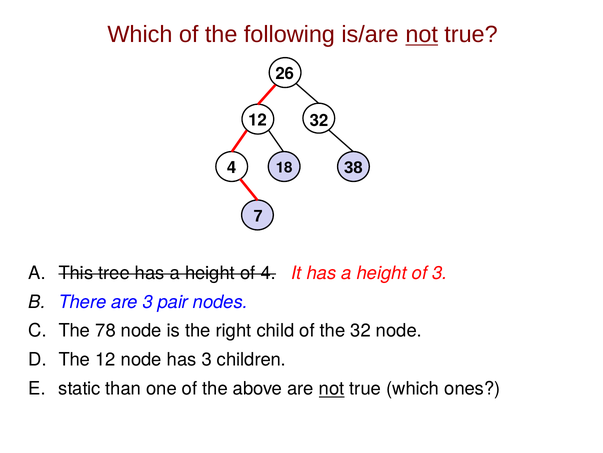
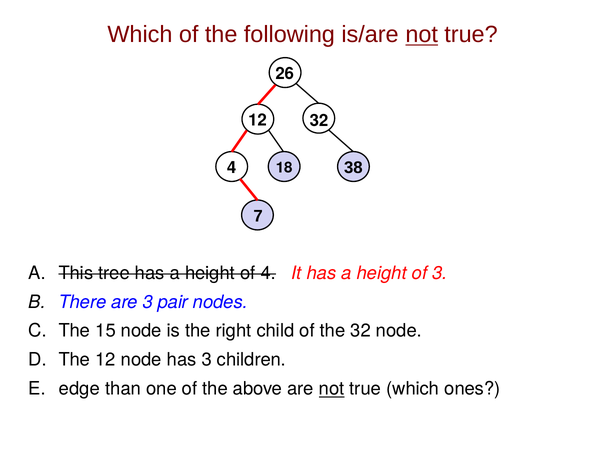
78: 78 -> 15
static: static -> edge
